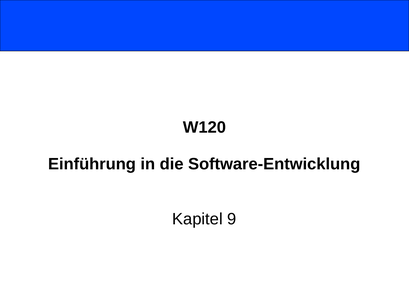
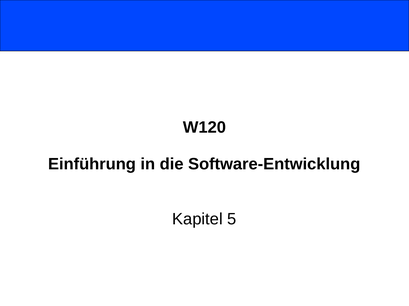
9: 9 -> 5
